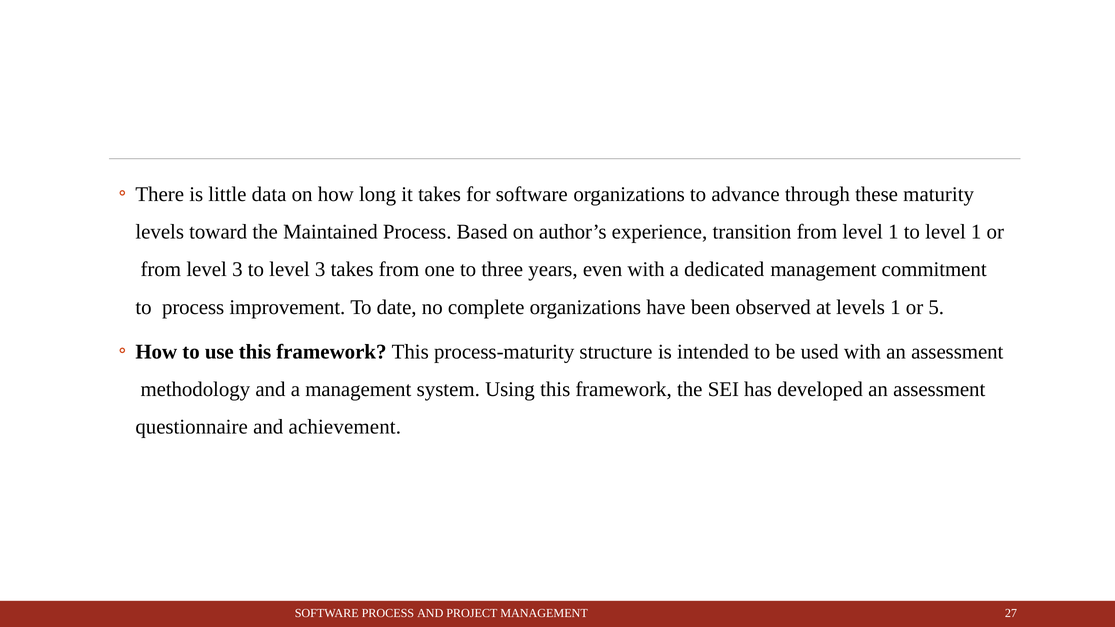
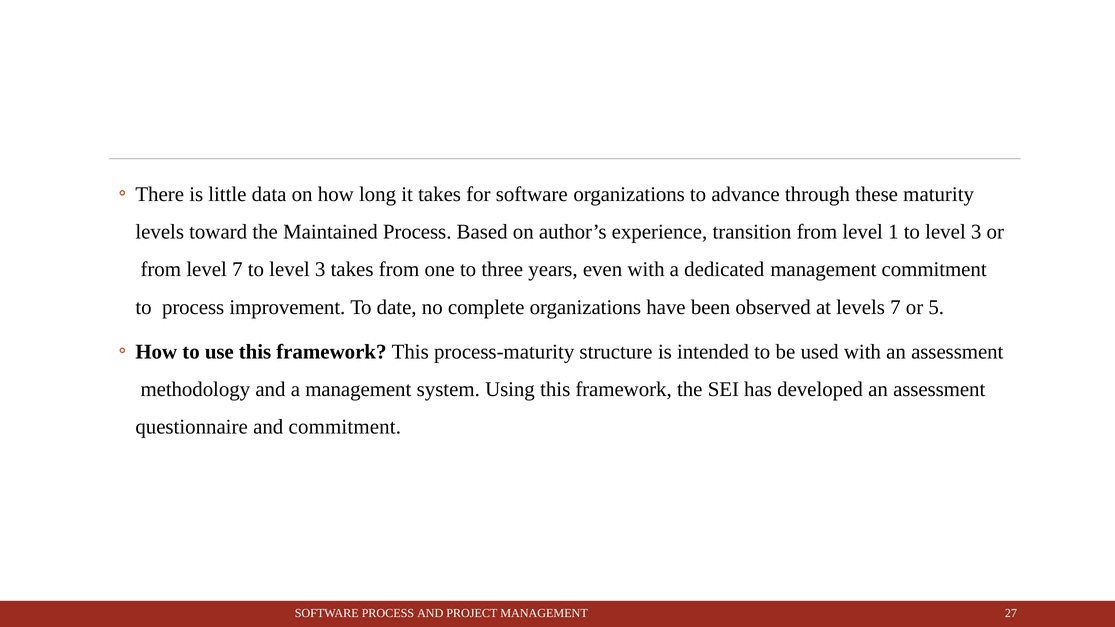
1 to level 1: 1 -> 3
from level 3: 3 -> 7
levels 1: 1 -> 7
and achievement: achievement -> commitment
